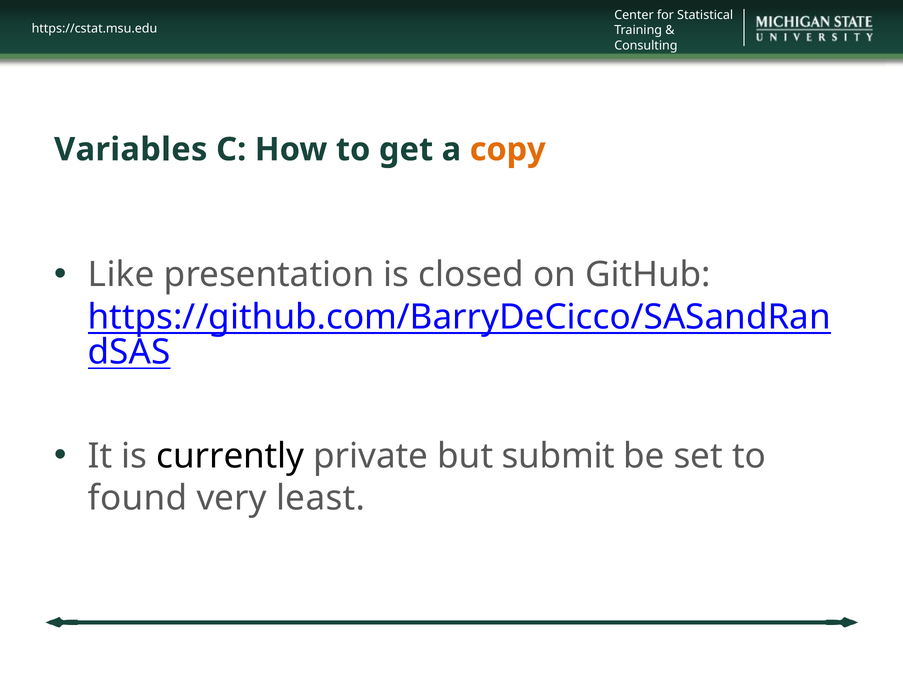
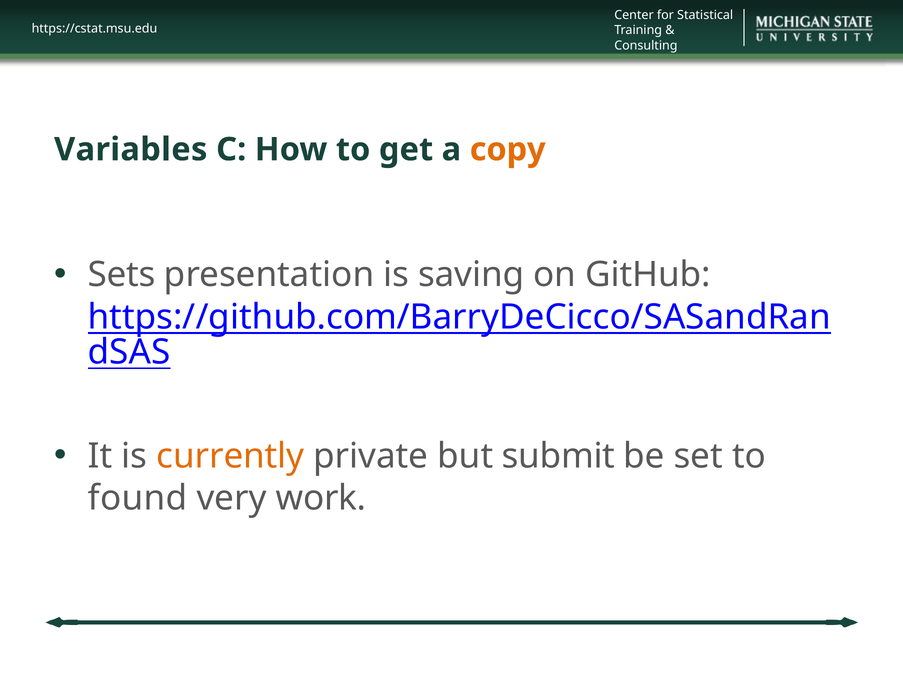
Like: Like -> Sets
closed: closed -> saving
currently colour: black -> orange
least: least -> work
